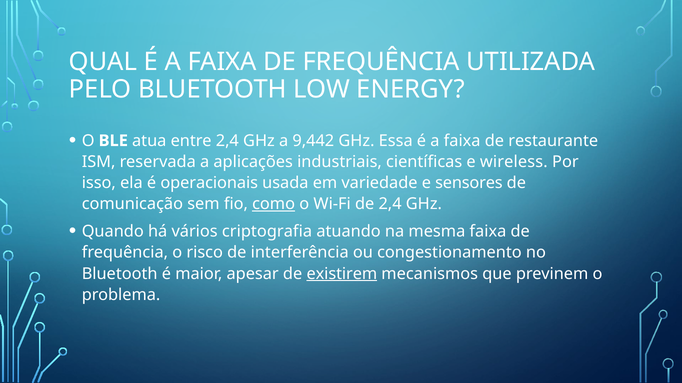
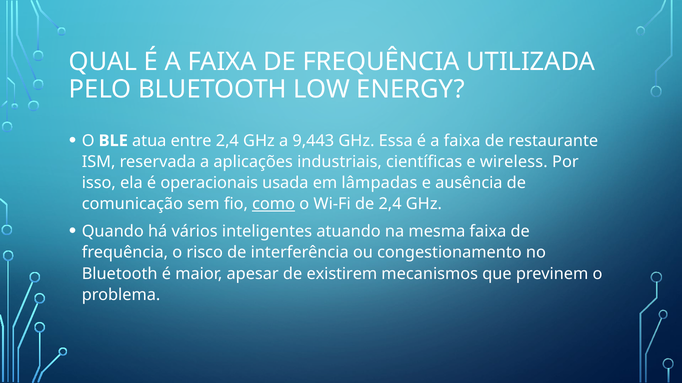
9,442: 9,442 -> 9,443
variedade: variedade -> lâmpadas
sensores: sensores -> ausência
criptografia: criptografia -> inteligentes
existirem underline: present -> none
